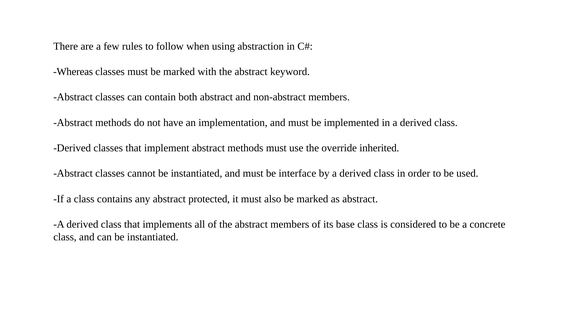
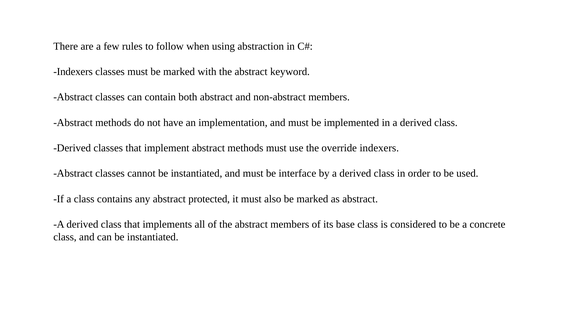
Whereas at (73, 72): Whereas -> Indexers
override inherited: inherited -> indexers
